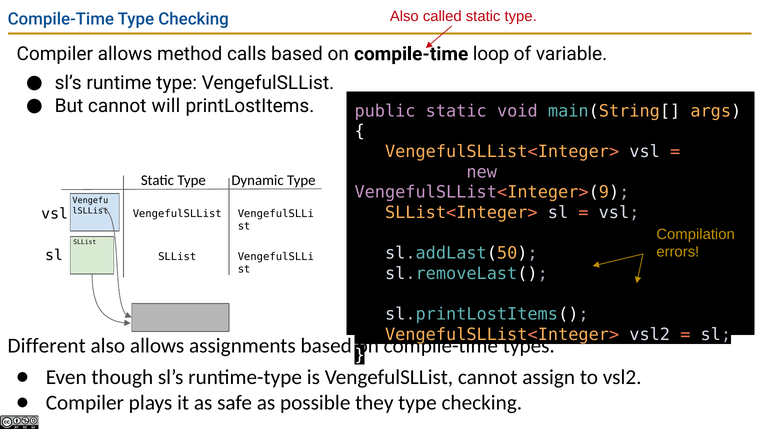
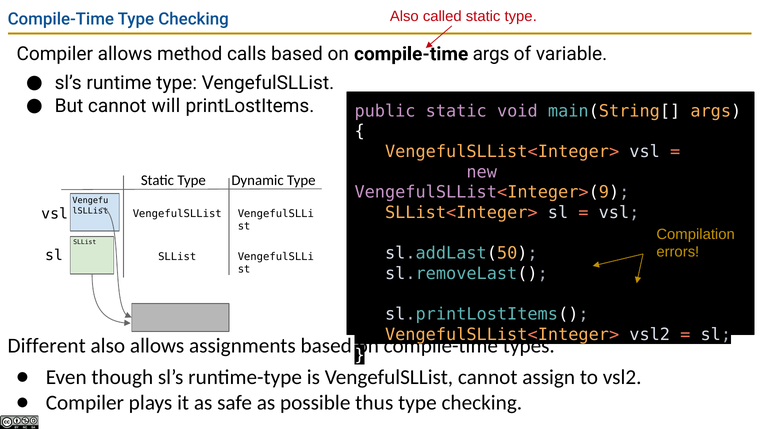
compile-time loop: loop -> args
they: they -> thus
